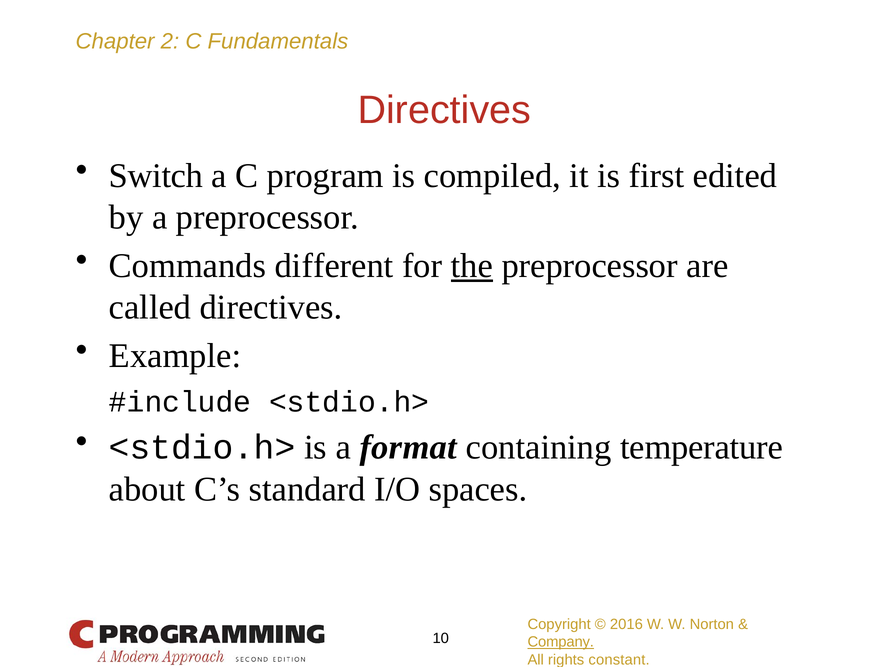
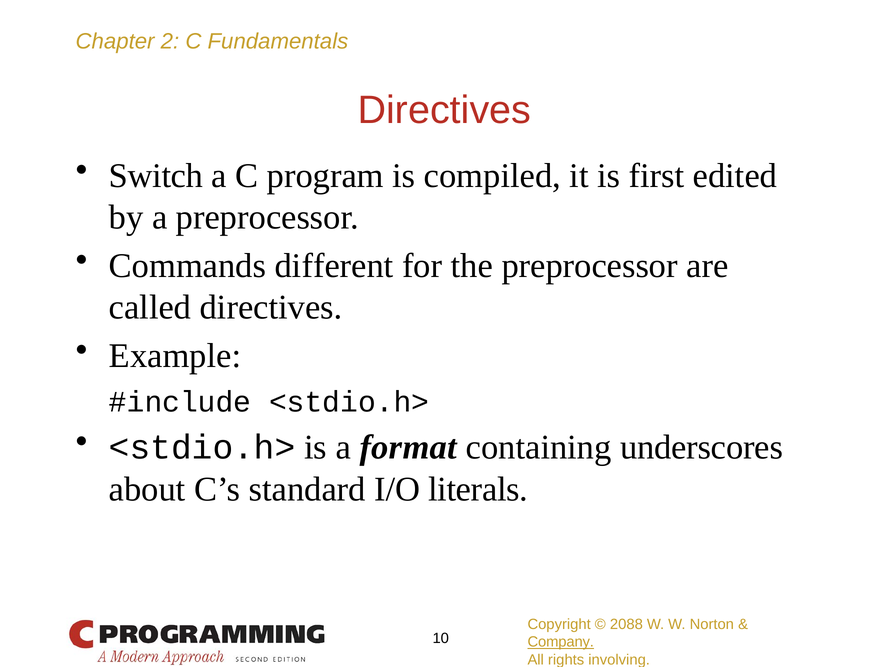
the underline: present -> none
temperature: temperature -> underscores
spaces: spaces -> literals
2016: 2016 -> 2088
constant: constant -> involving
